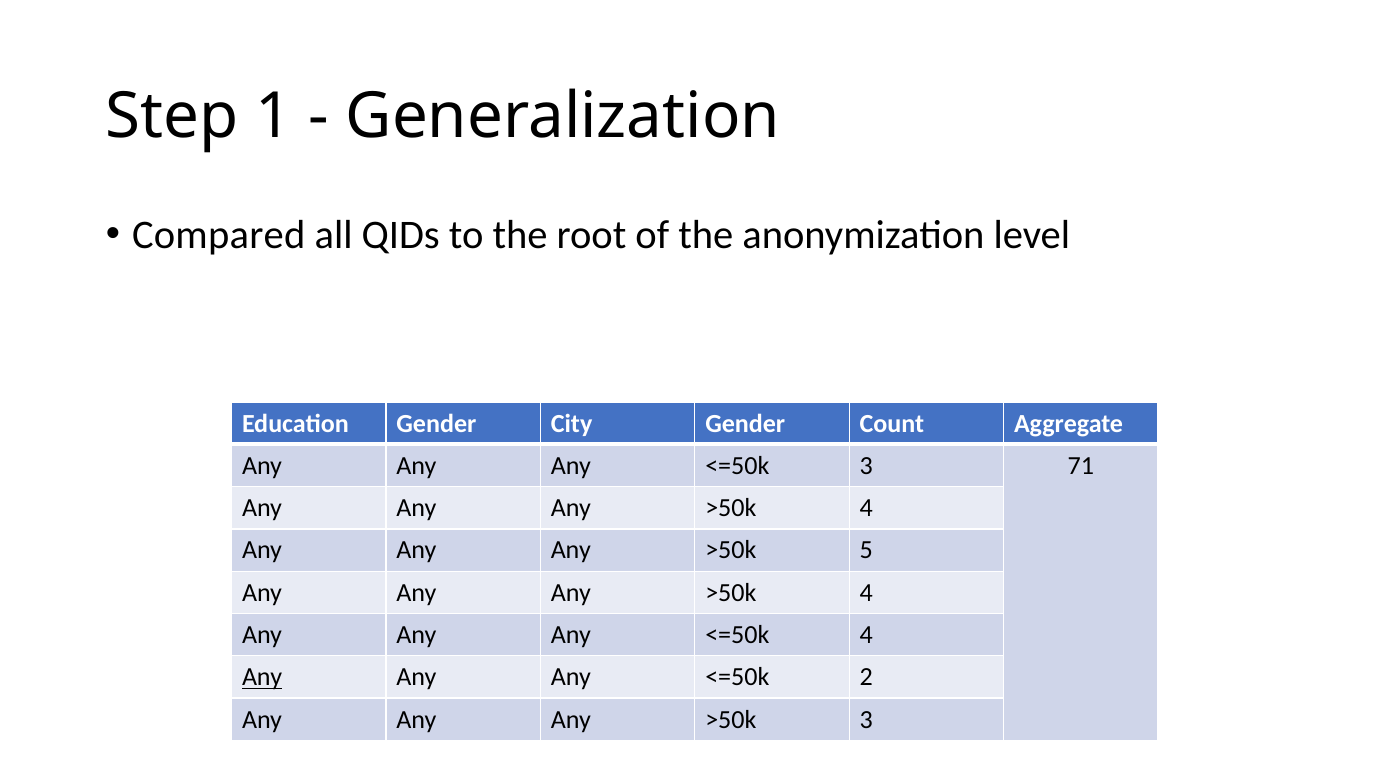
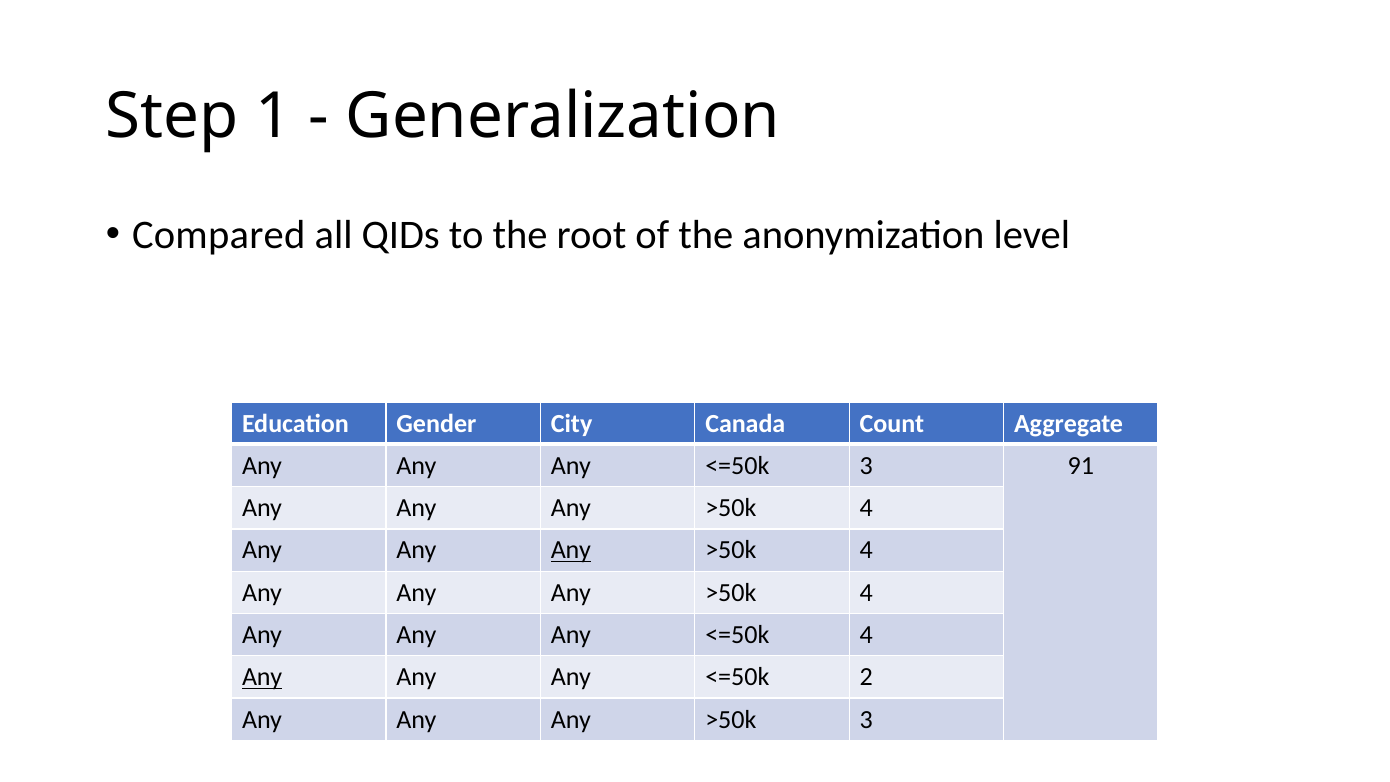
City Gender: Gender -> Canada
71: 71 -> 91
Any at (571, 550) underline: none -> present
5 at (866, 550): 5 -> 4
